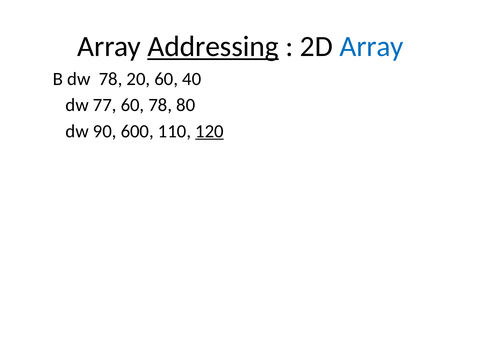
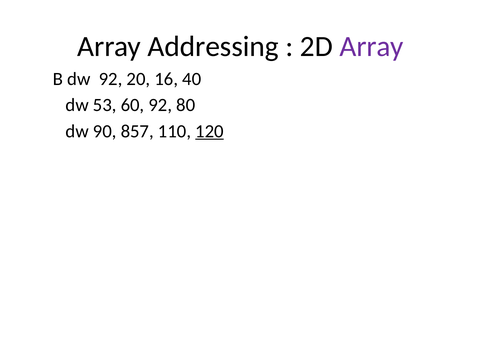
Addressing underline: present -> none
Array at (372, 47) colour: blue -> purple
dw 78: 78 -> 92
20 60: 60 -> 16
77: 77 -> 53
60 78: 78 -> 92
600: 600 -> 857
